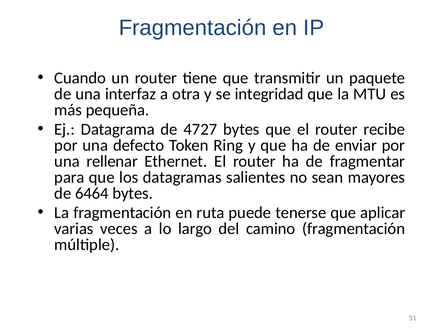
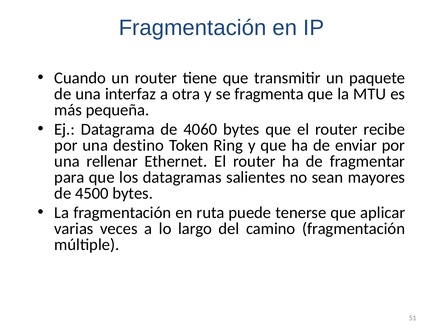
integridad: integridad -> fragmenta
4727: 4727 -> 4060
defecto: defecto -> destino
6464: 6464 -> 4500
